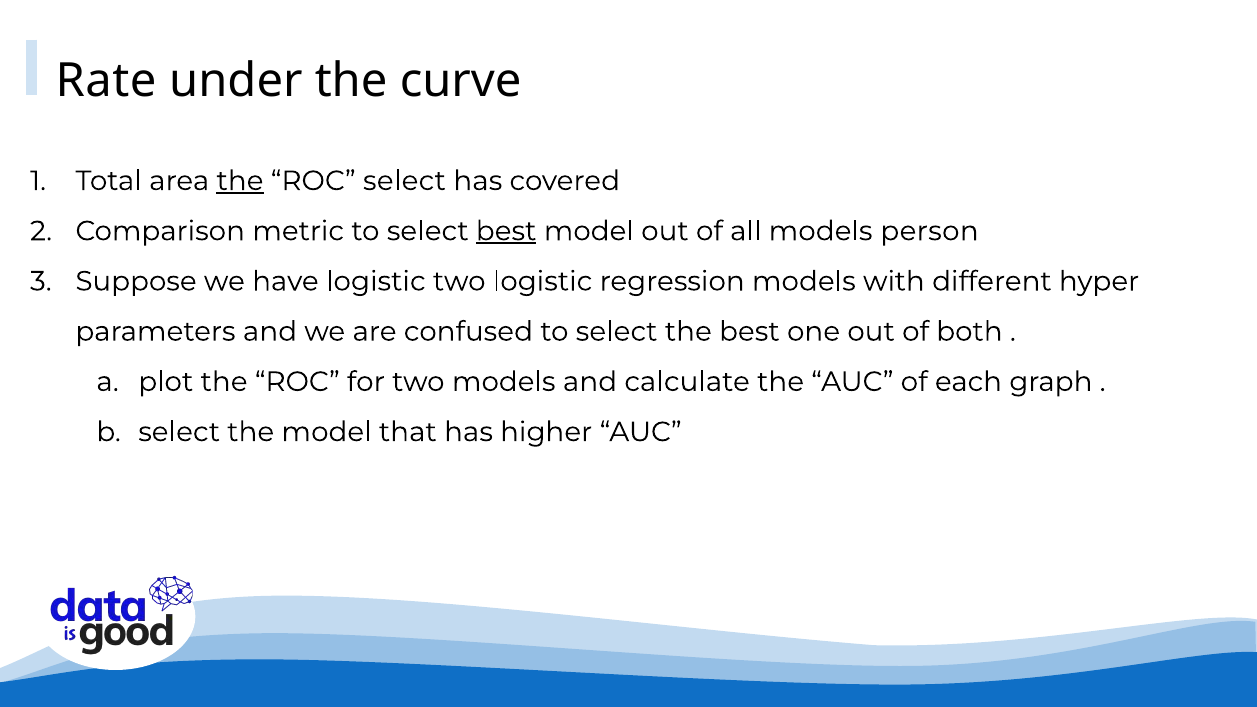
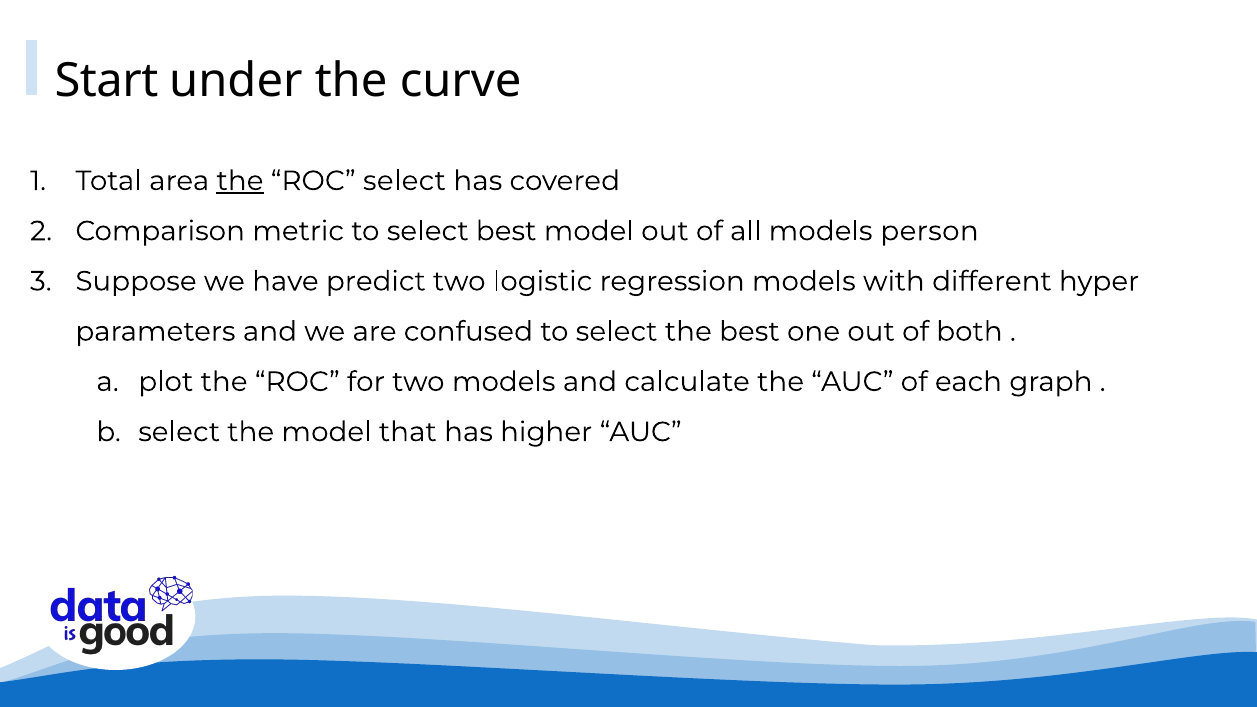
Rate: Rate -> Start
best at (506, 231) underline: present -> none
have logistic: logistic -> predict
